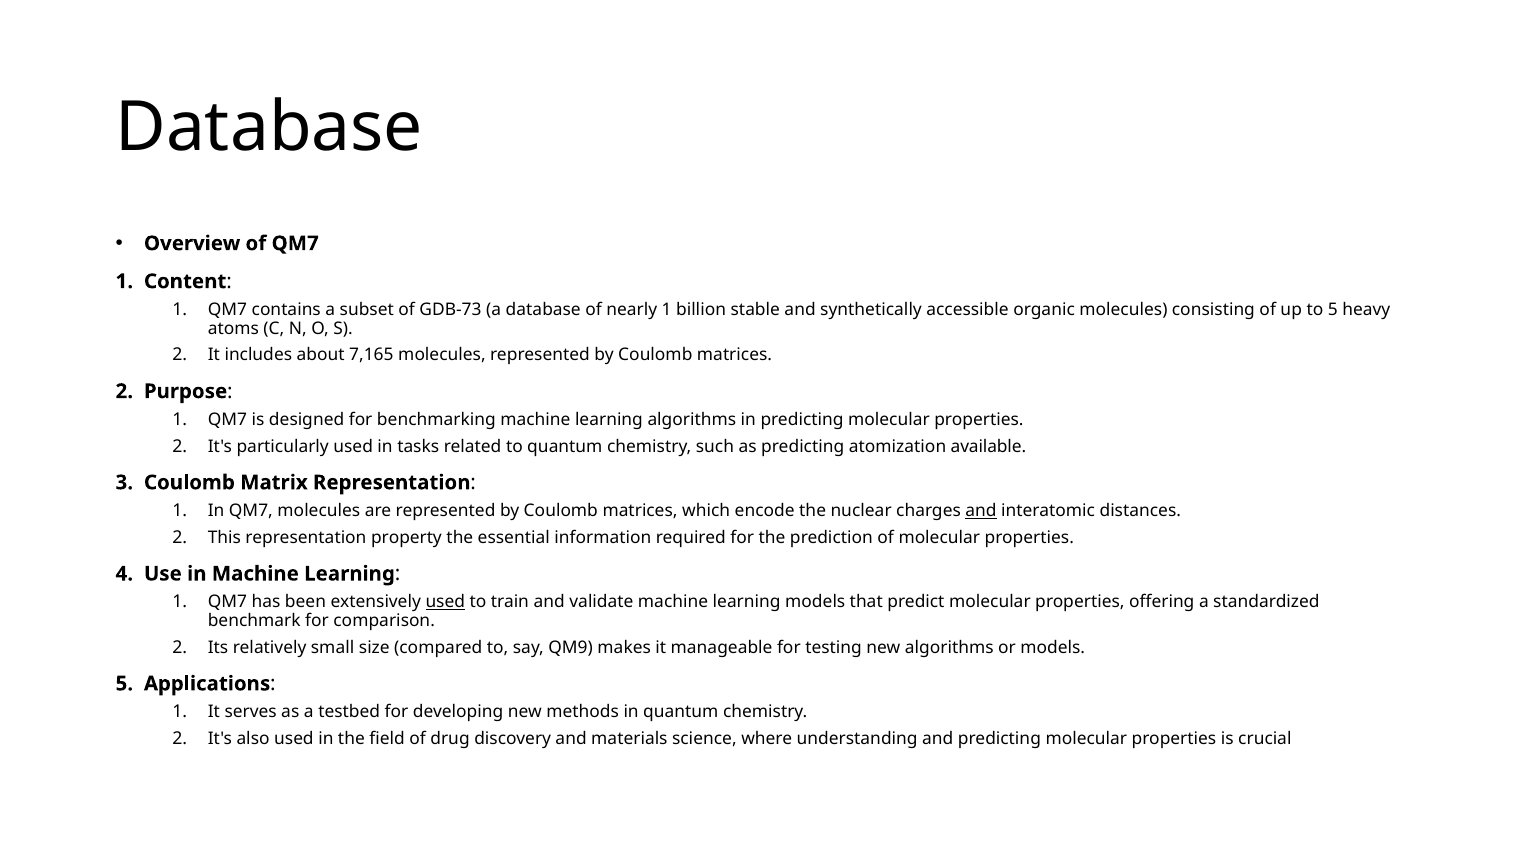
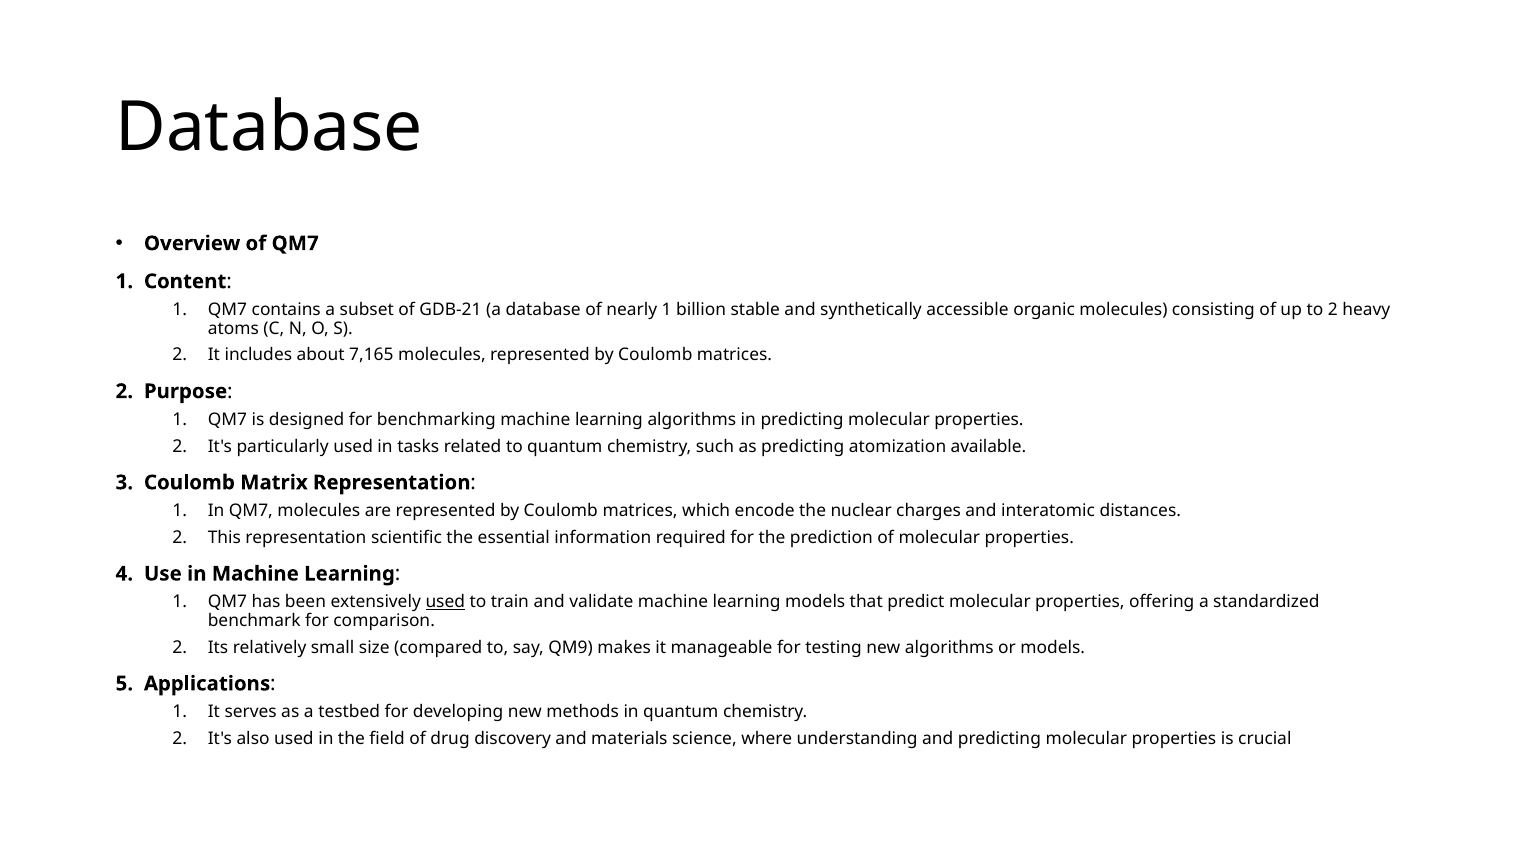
GDB-73: GDB-73 -> GDB-21
to 5: 5 -> 2
and at (981, 511) underline: present -> none
property: property -> scientific
